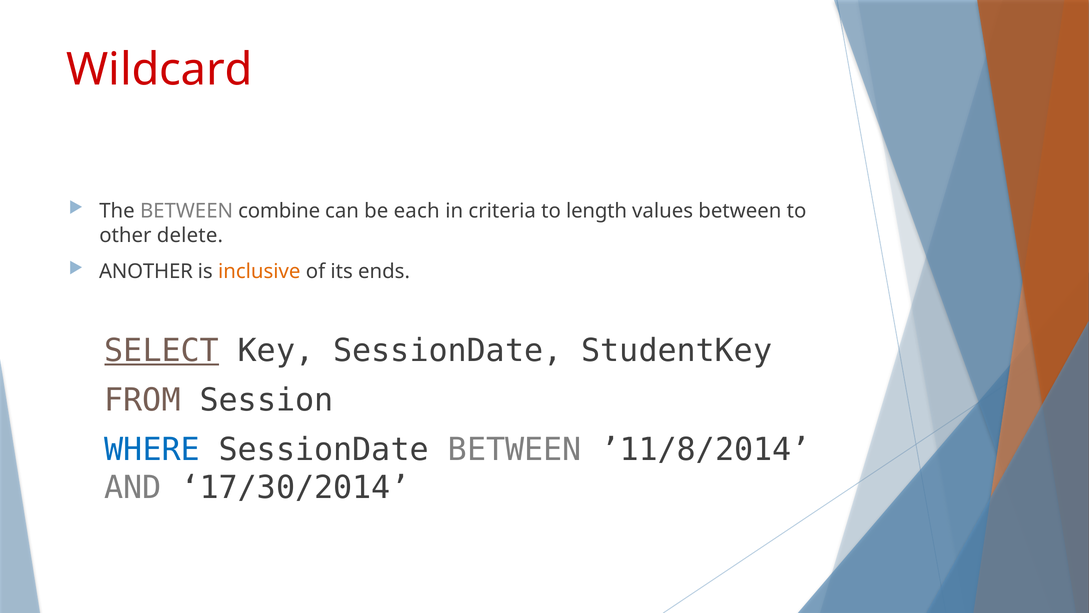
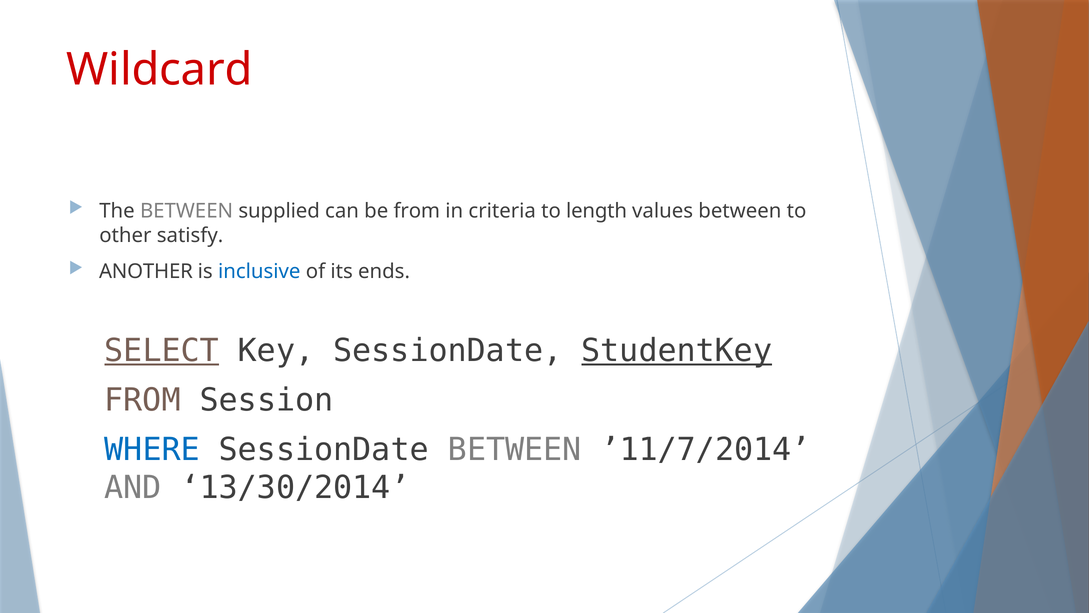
combine: combine -> supplied
be each: each -> from
delete: delete -> satisfy
inclusive colour: orange -> blue
StudentKey underline: none -> present
’11/8/2014: ’11/8/2014 -> ’11/7/2014
17/30/2014: 17/30/2014 -> 13/30/2014
